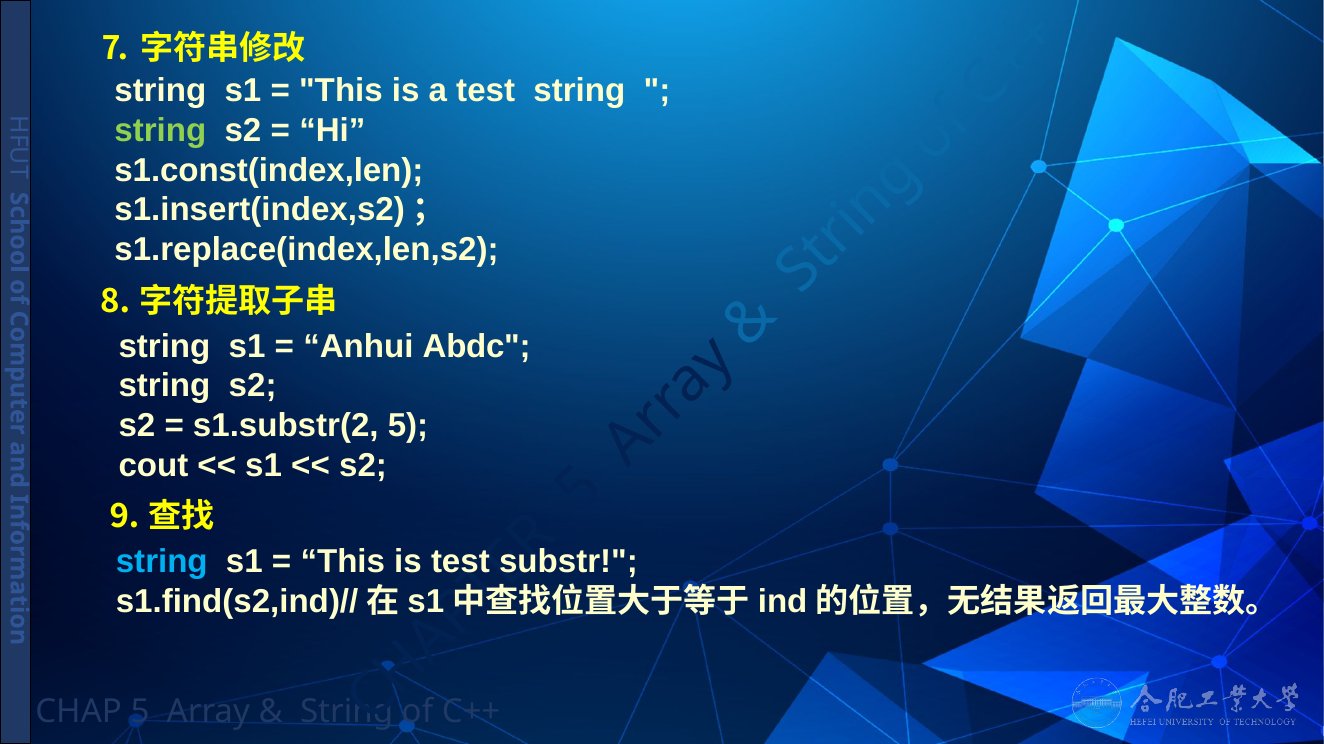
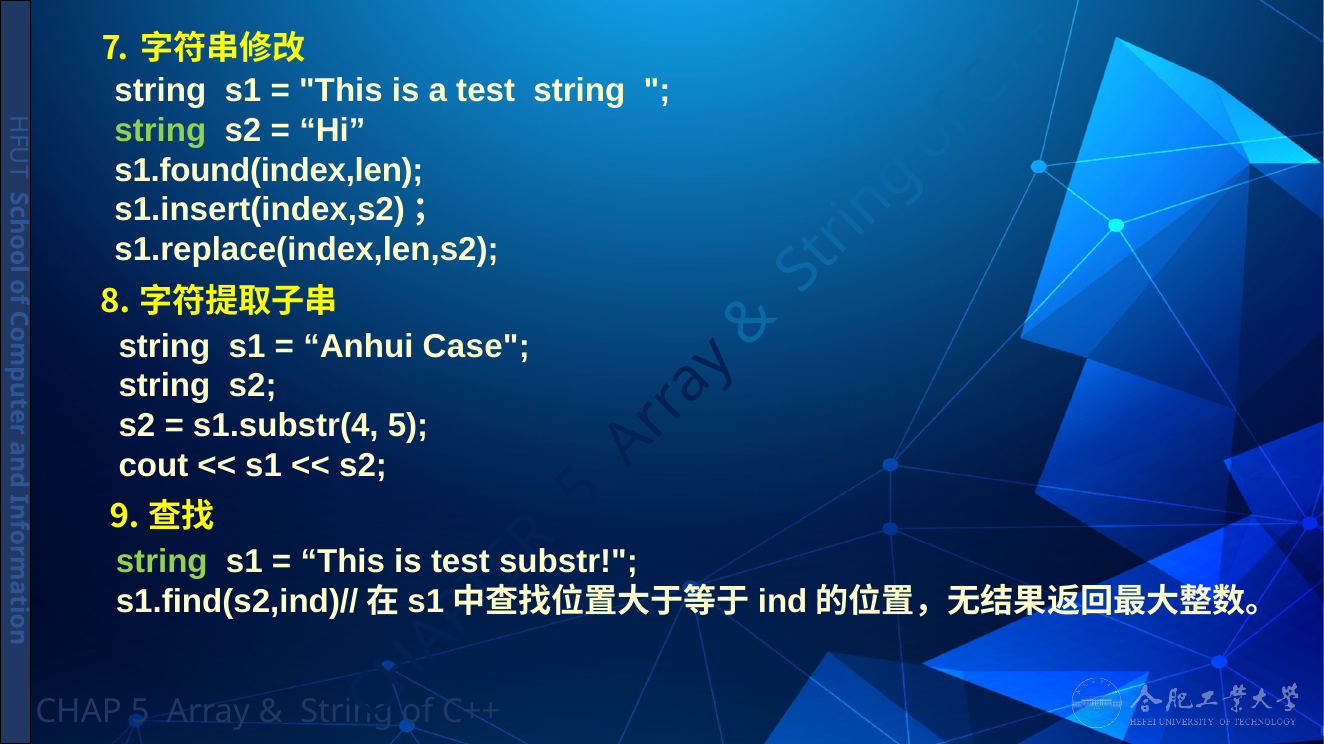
s1.const(index,len: s1.const(index,len -> s1.found(index,len
Abdc: Abdc -> Case
s1.substr(2: s1.substr(2 -> s1.substr(4
string at (162, 562) colour: light blue -> light green
